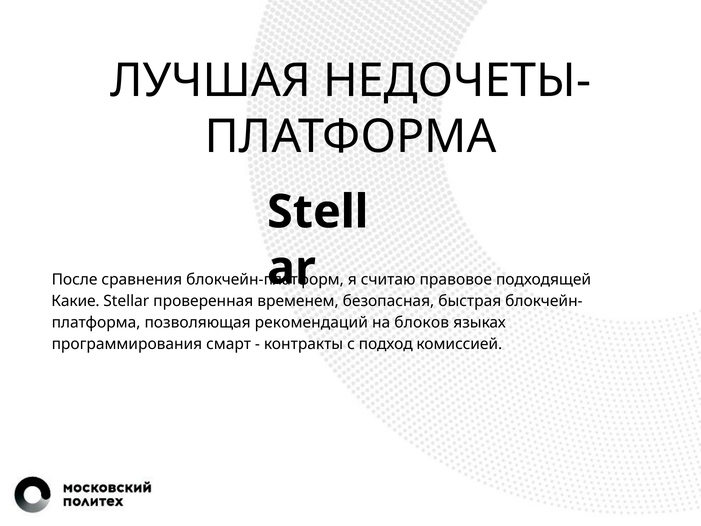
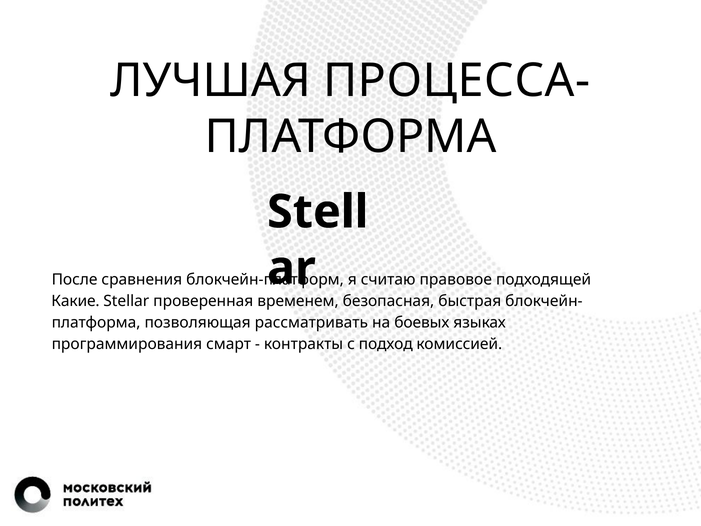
НЕДОЧЕТЫ-: НЕДОЧЕТЫ- -> ПРОЦЕССА-
рекомендаций: рекомендаций -> рассматривать
блоков: блоков -> боевых
